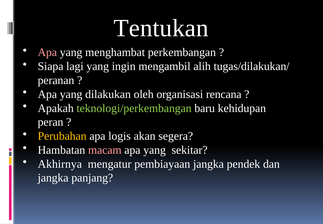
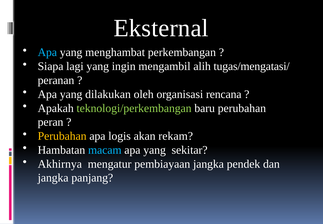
Tentukan: Tentukan -> Eksternal
Apa at (47, 52) colour: pink -> light blue
tugas/dilakukan/: tugas/dilakukan/ -> tugas/mengatasi/
baru kehidupan: kehidupan -> perubahan
segera: segera -> rekam
macam colour: pink -> light blue
